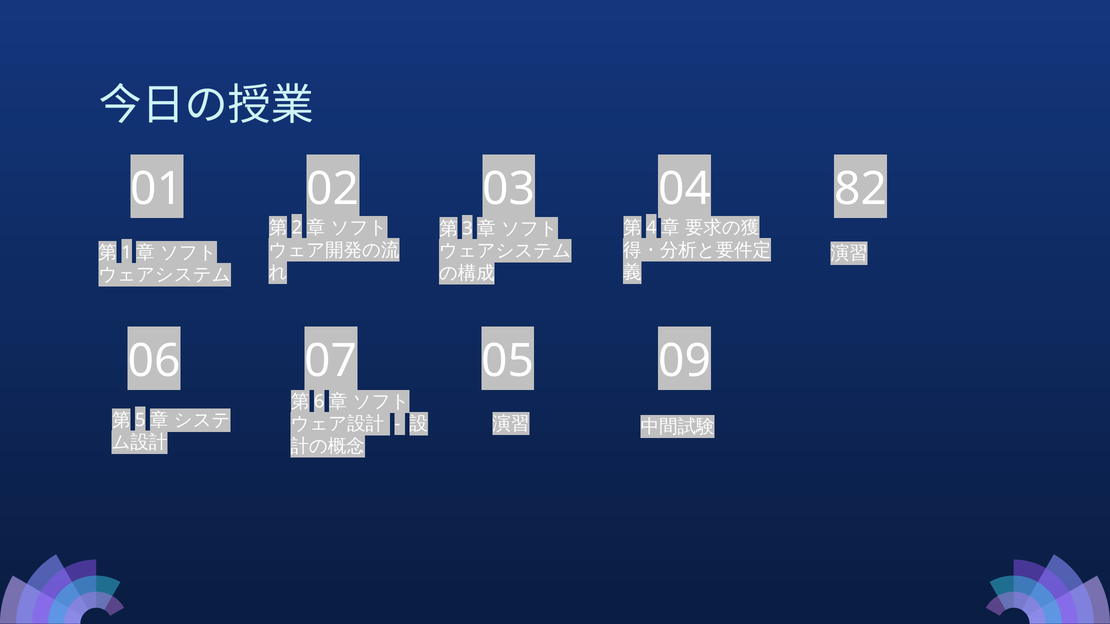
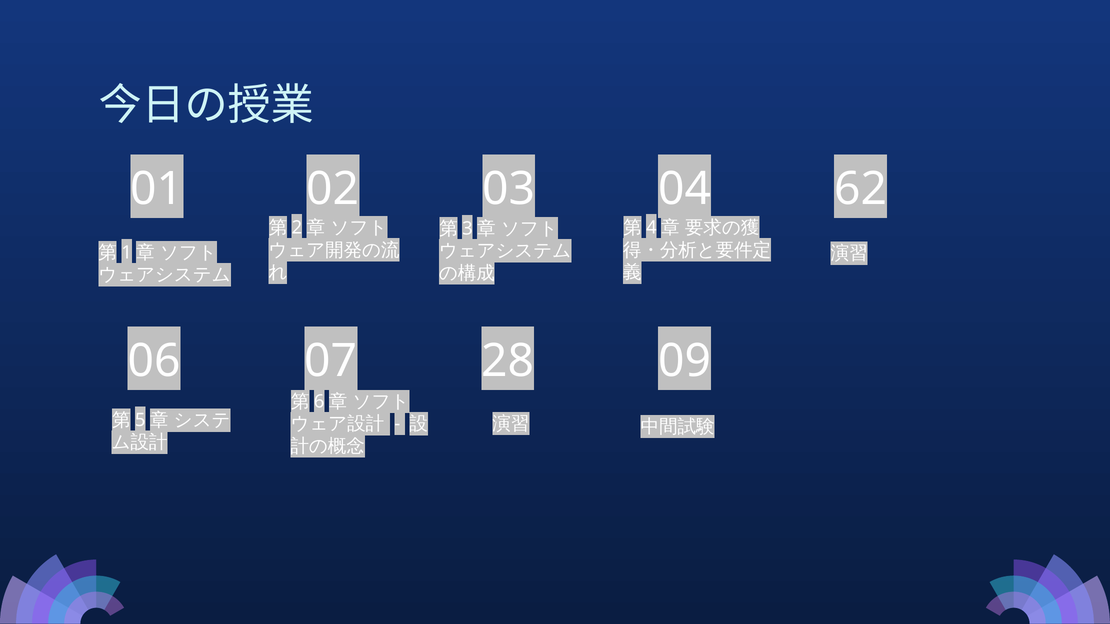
82: 82 -> 62
05: 05 -> 28
